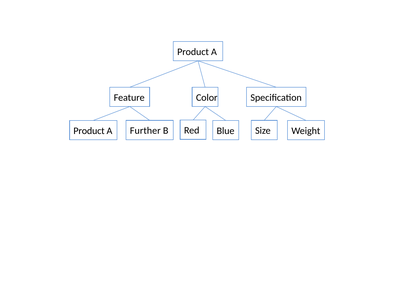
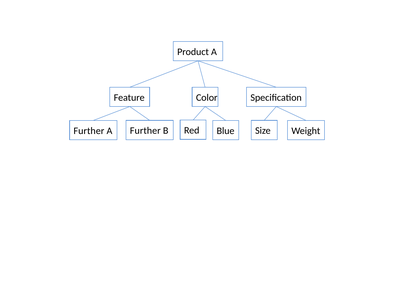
Product at (89, 131): Product -> Further
